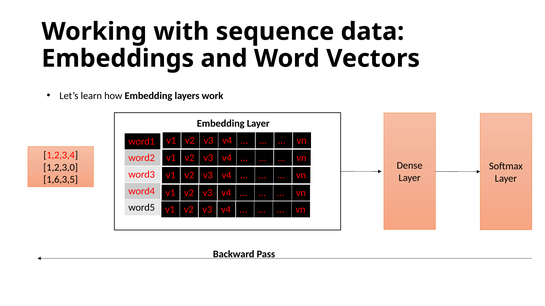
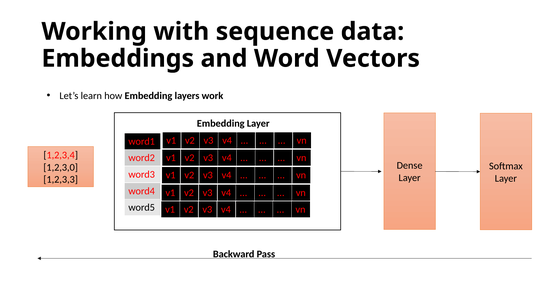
1,6,3,5: 1,6,3,5 -> 1,2,3,3
